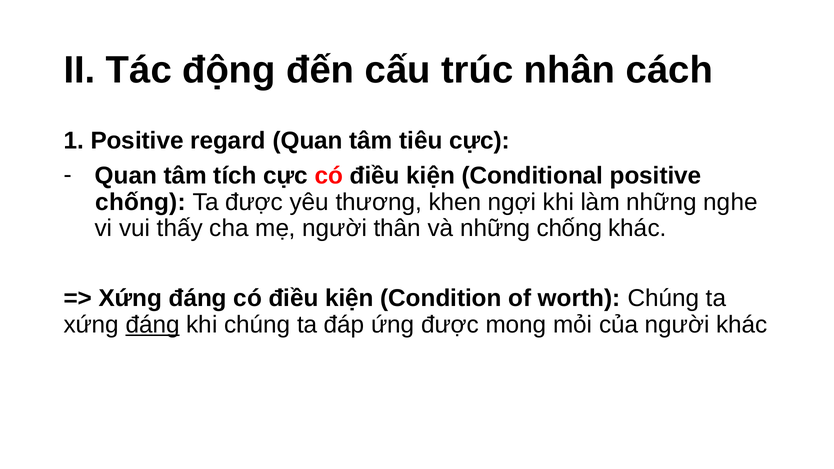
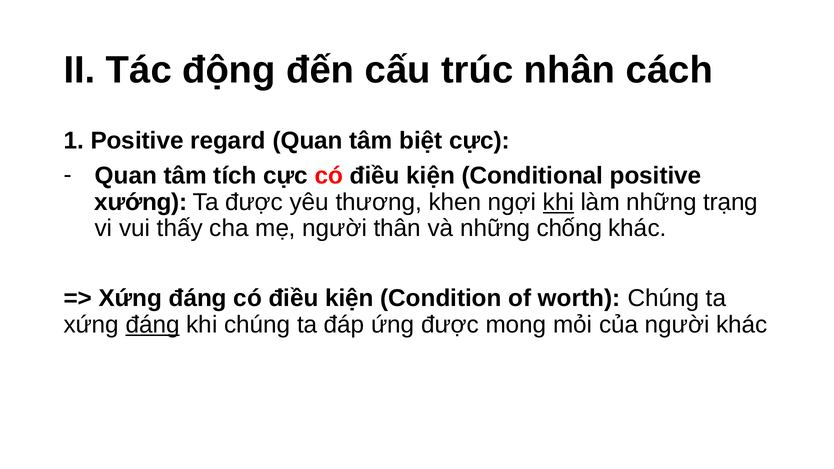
tiêu: tiêu -> biệt
chống at (141, 202): chống -> xướng
khi at (558, 202) underline: none -> present
nghe: nghe -> trạng
